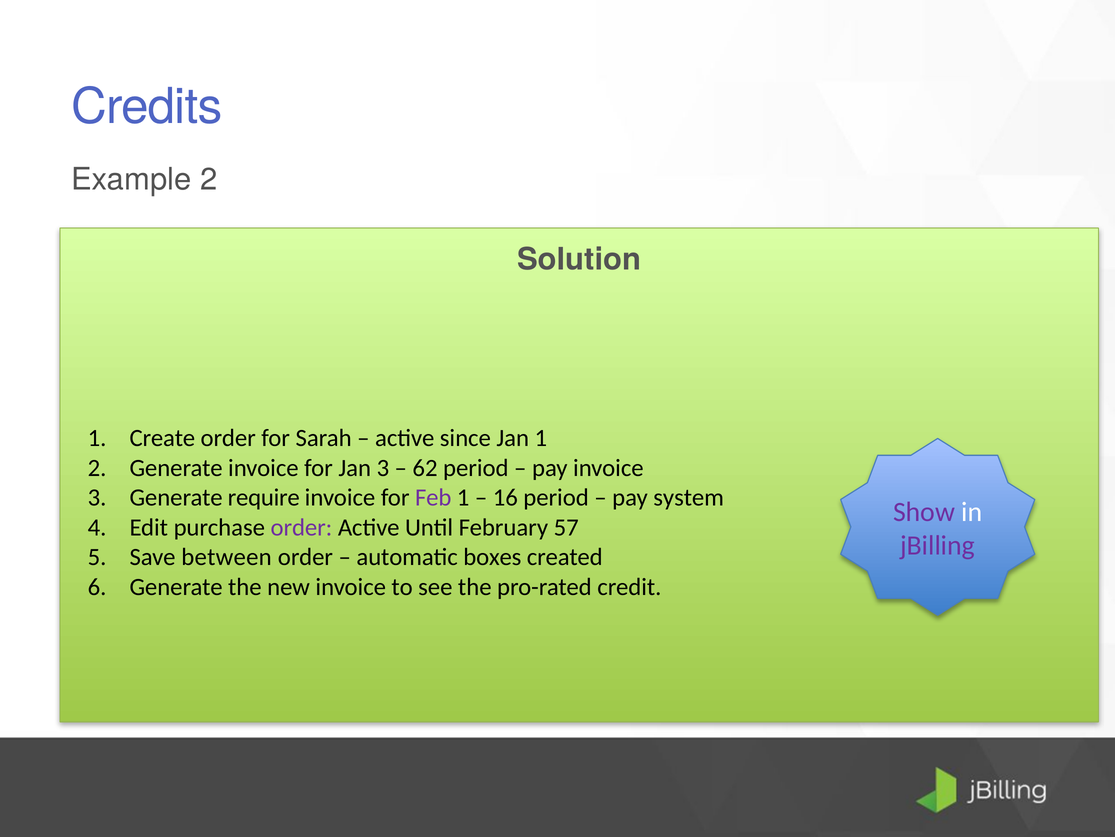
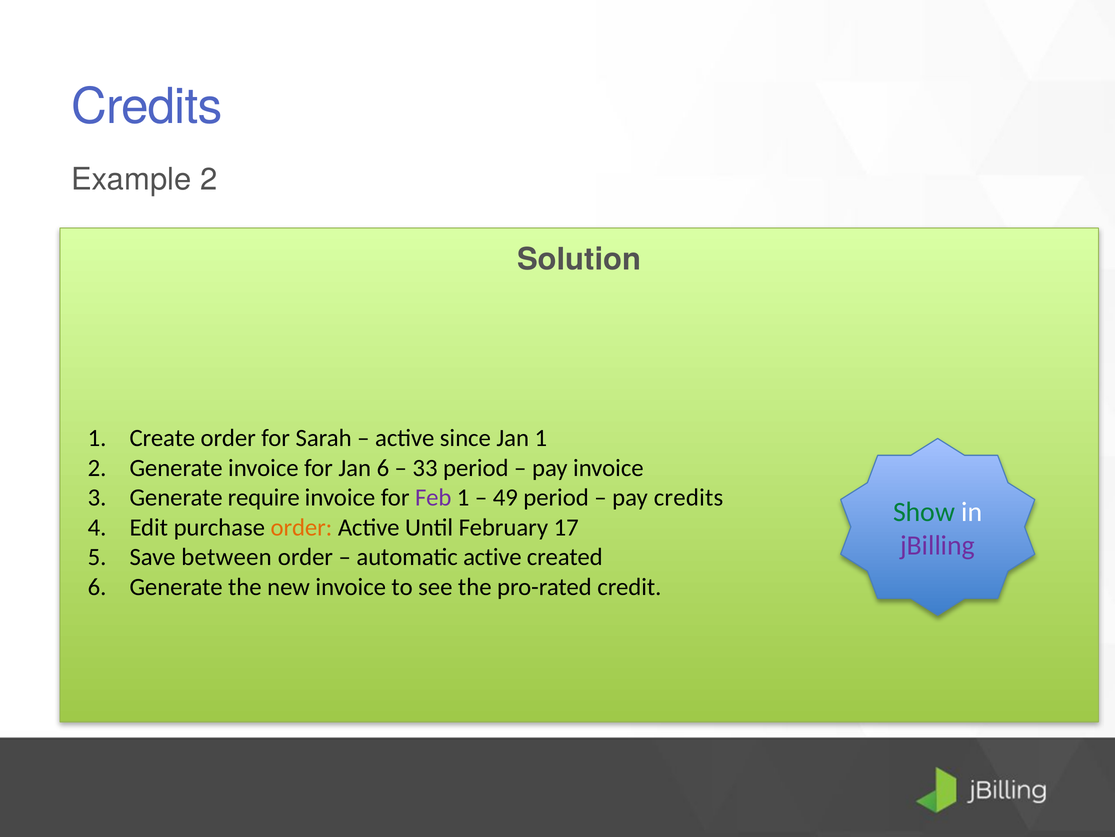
Jan 3: 3 -> 6
62: 62 -> 33
16: 16 -> 49
pay system: system -> credits
Show colour: purple -> green
order at (301, 527) colour: purple -> orange
57: 57 -> 17
automatic boxes: boxes -> active
